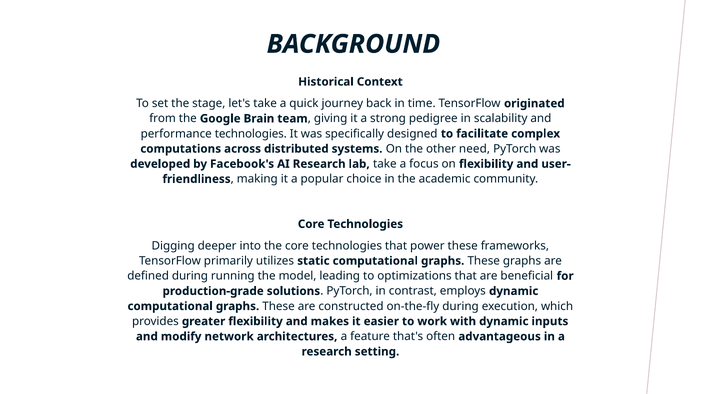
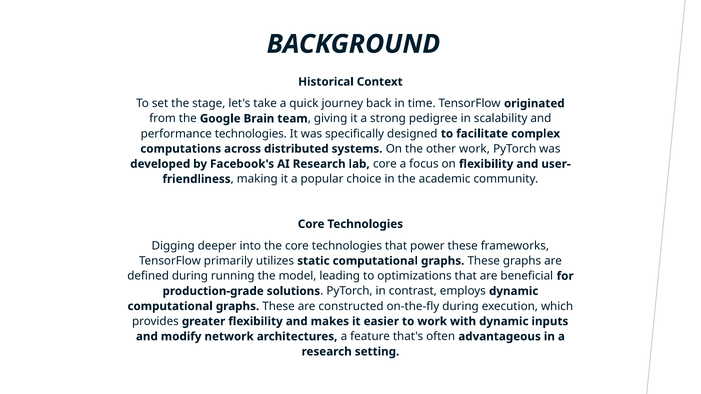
other need: need -> work
lab take: take -> core
